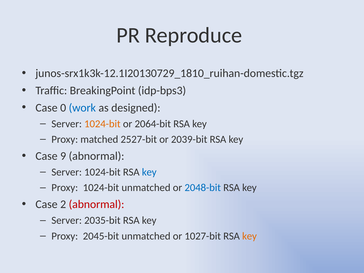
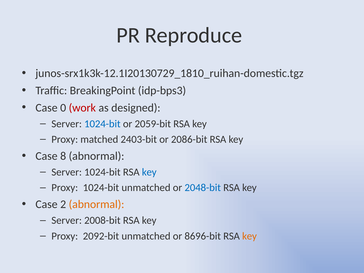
work colour: blue -> red
1024-bit at (102, 124) colour: orange -> blue
2064-bit: 2064-bit -> 2059-bit
2527-bit: 2527-bit -> 2403-bit
2039-bit: 2039-bit -> 2086-bit
9: 9 -> 8
abnormal at (97, 204) colour: red -> orange
2035-bit: 2035-bit -> 2008-bit
2045-bit: 2045-bit -> 2092-bit
1027-bit: 1027-bit -> 8696-bit
